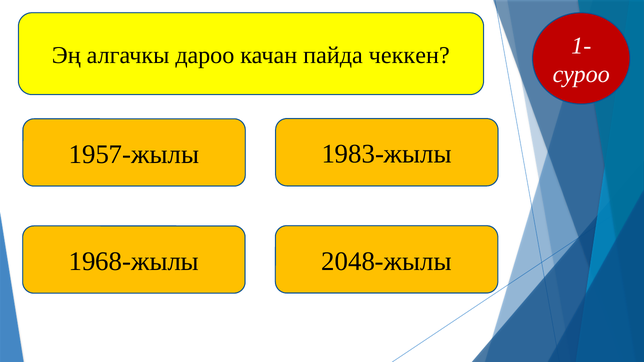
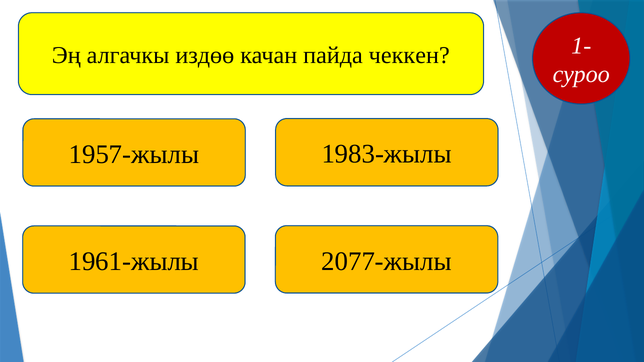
дароо: дароо -> издөө
2048-жылы: 2048-жылы -> 2077-жылы
1968-жылы: 1968-жылы -> 1961-жылы
